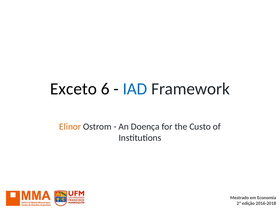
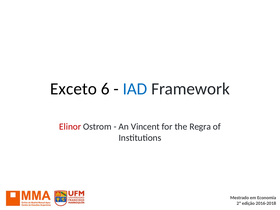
Elinor colour: orange -> red
Doença: Doença -> Vincent
Custo: Custo -> Regra
